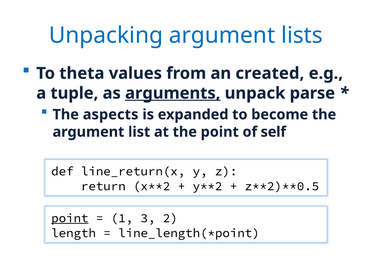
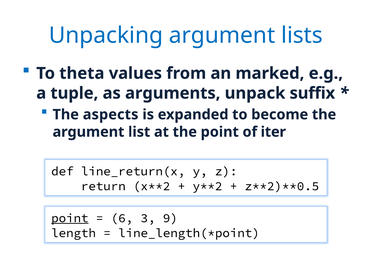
created: created -> marked
arguments underline: present -> none
parse: parse -> suffix
self: self -> iter
1: 1 -> 6
2: 2 -> 9
